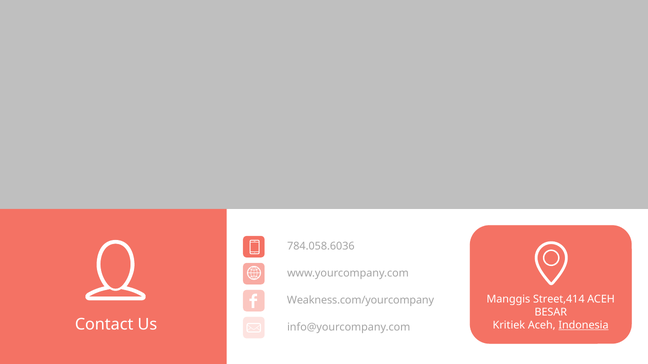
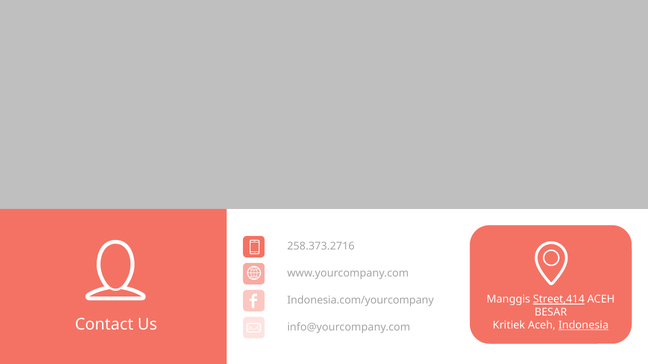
784.058.6036: 784.058.6036 -> 258.373.2716
Street,414 underline: none -> present
Weakness.com/yourcompany: Weakness.com/yourcompany -> Indonesia.com/yourcompany
